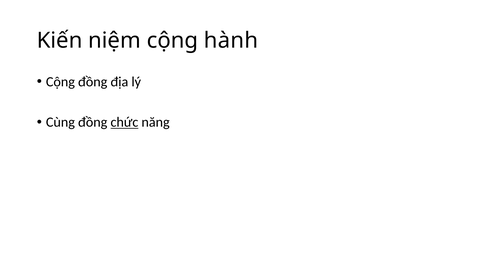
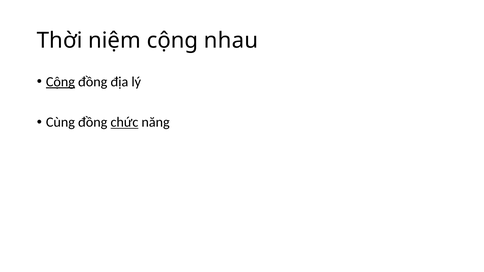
Kiến: Kiến -> Thời
hành: hành -> nhau
Cộng at (60, 82) underline: none -> present
